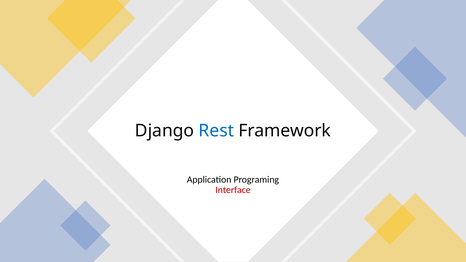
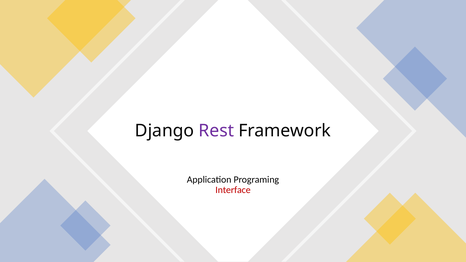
Rest colour: blue -> purple
